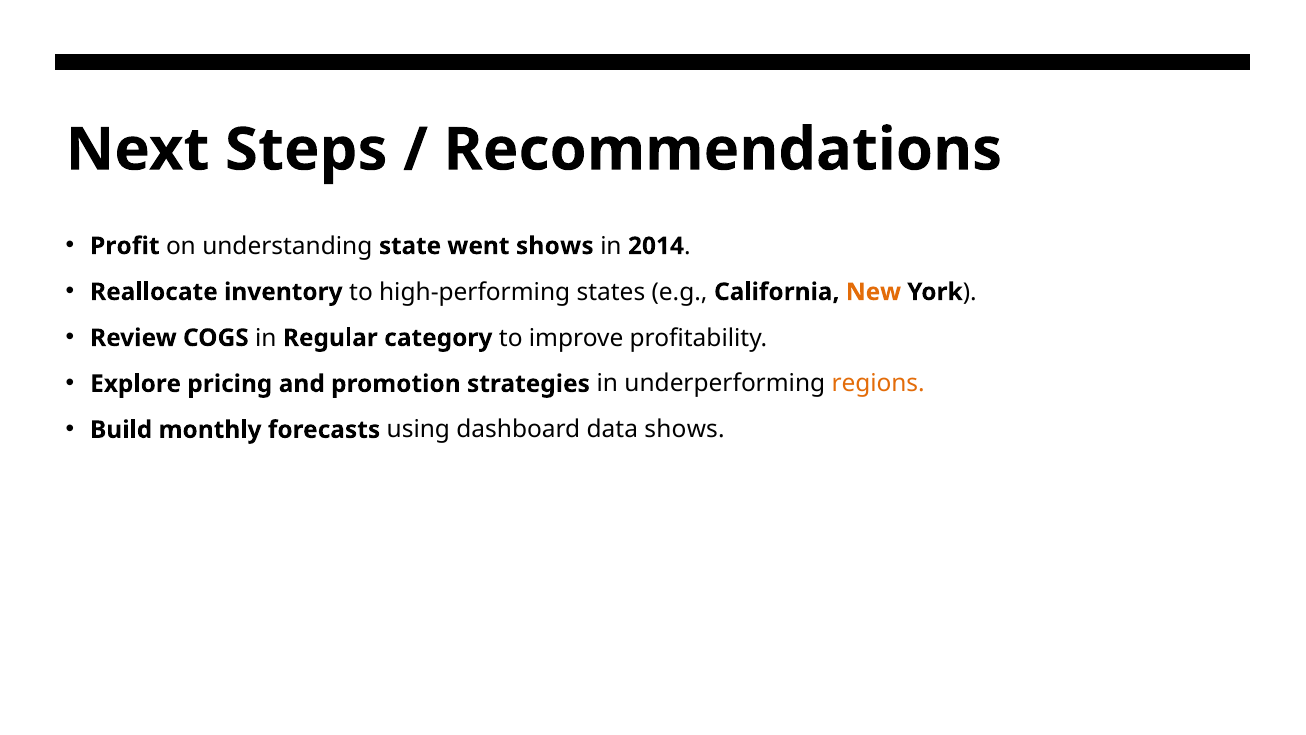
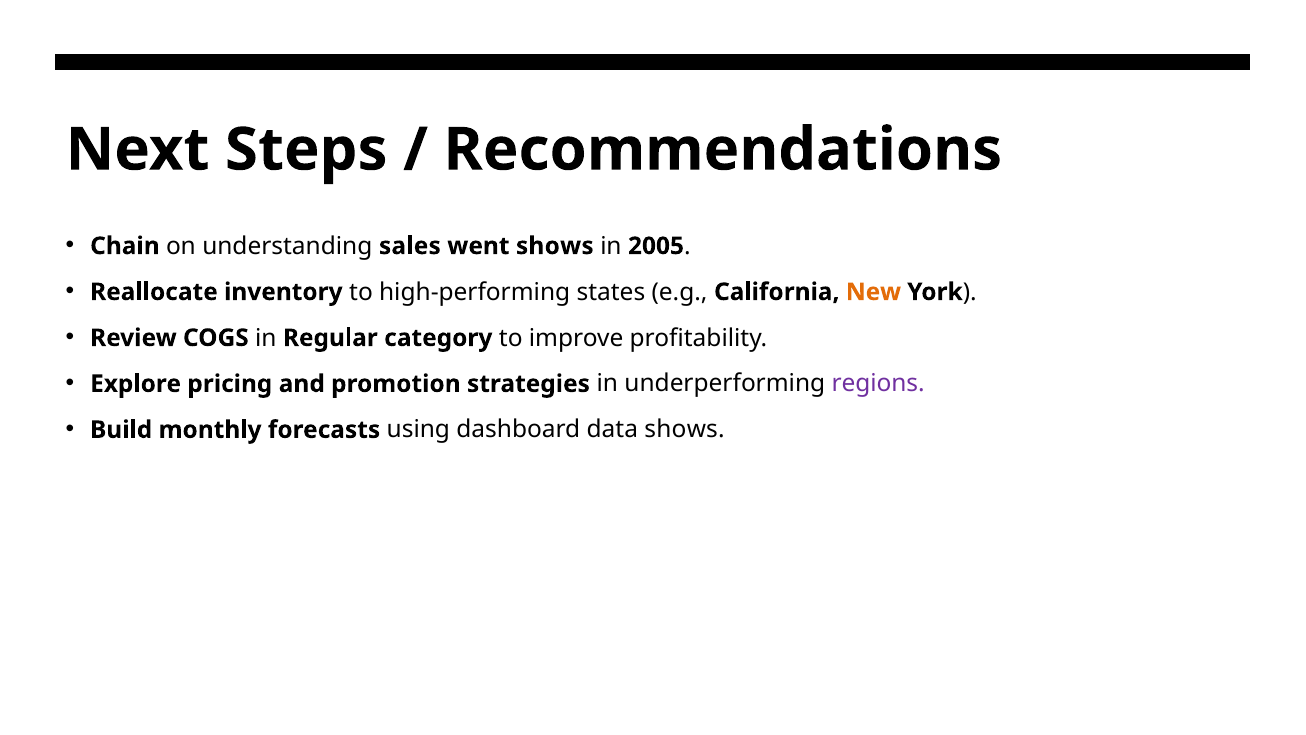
Profit: Profit -> Chain
state: state -> sales
2014: 2014 -> 2005
regions colour: orange -> purple
